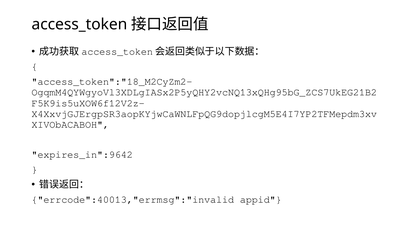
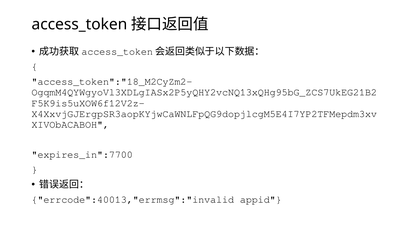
expires_in":9642: expires_in":9642 -> expires_in":7700
